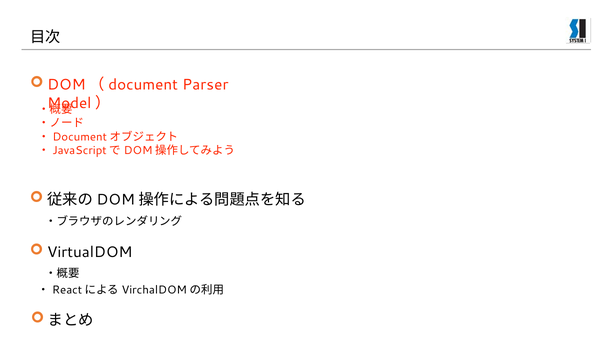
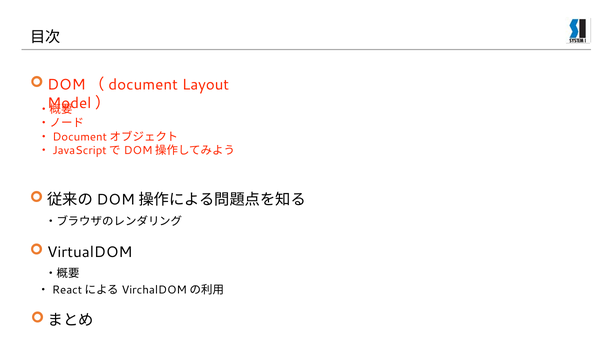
Parser: Parser -> Layout
